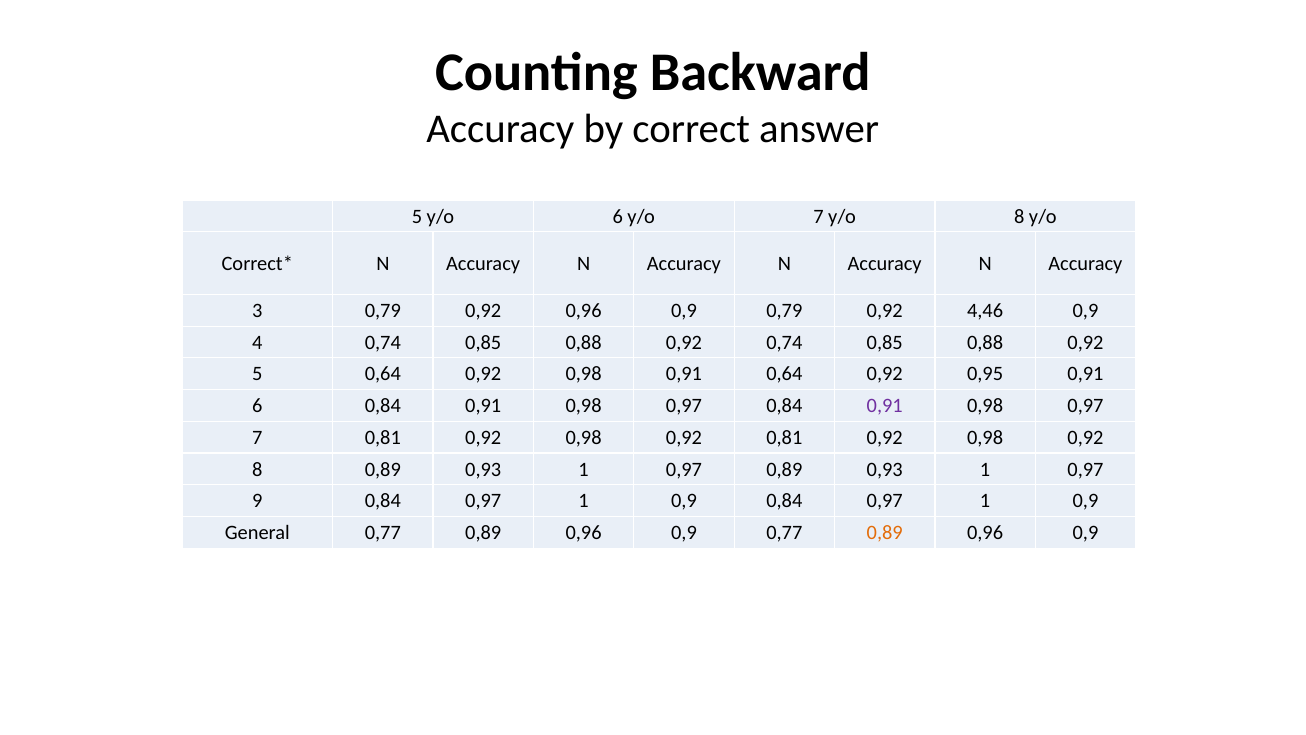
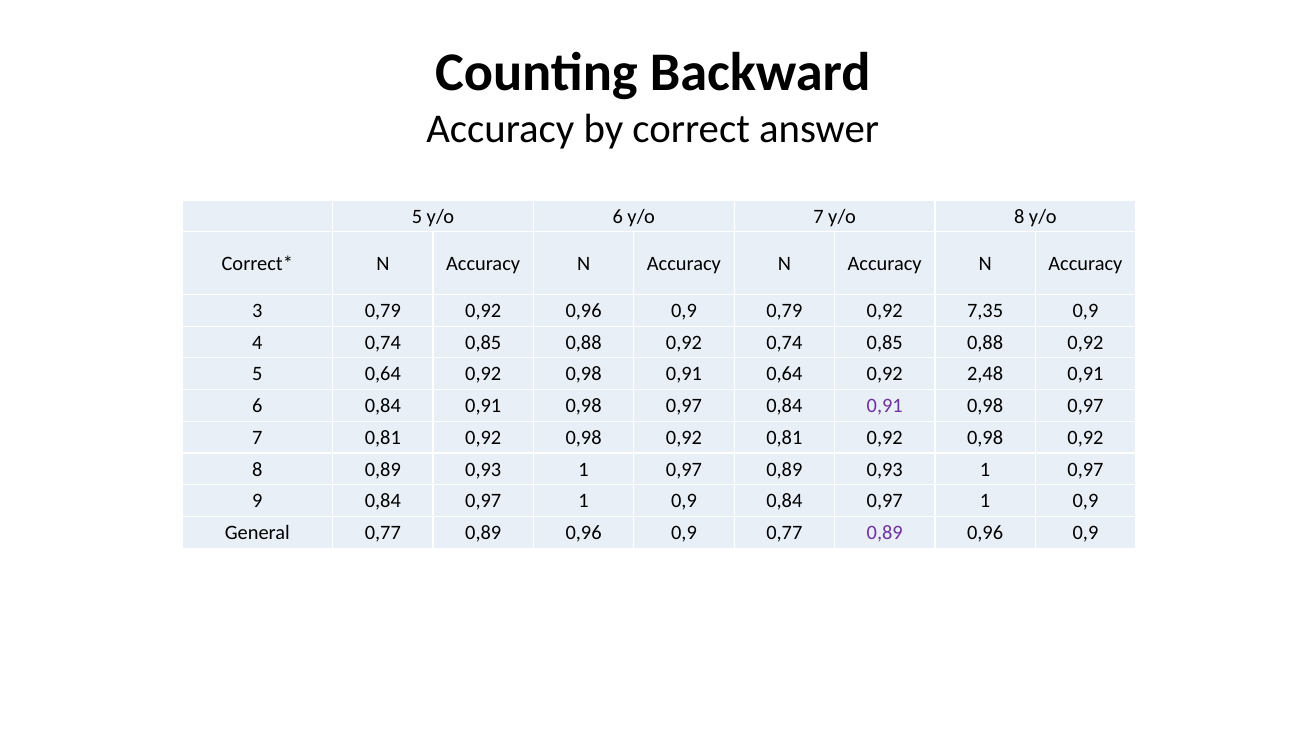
4,46: 4,46 -> 7,35
0,95: 0,95 -> 2,48
0,89 at (885, 533) colour: orange -> purple
